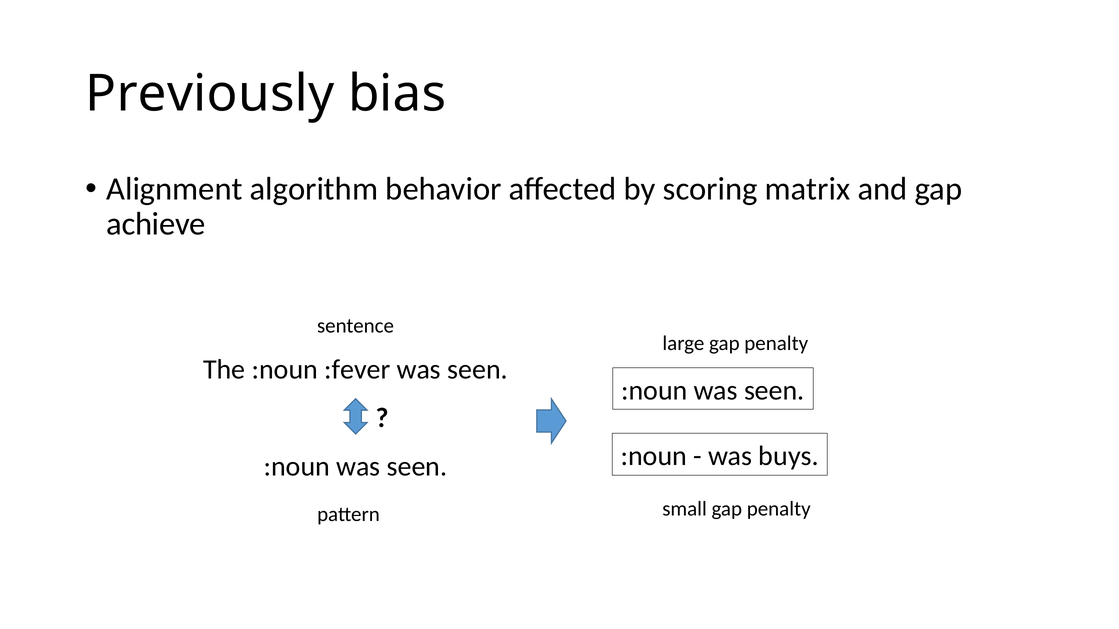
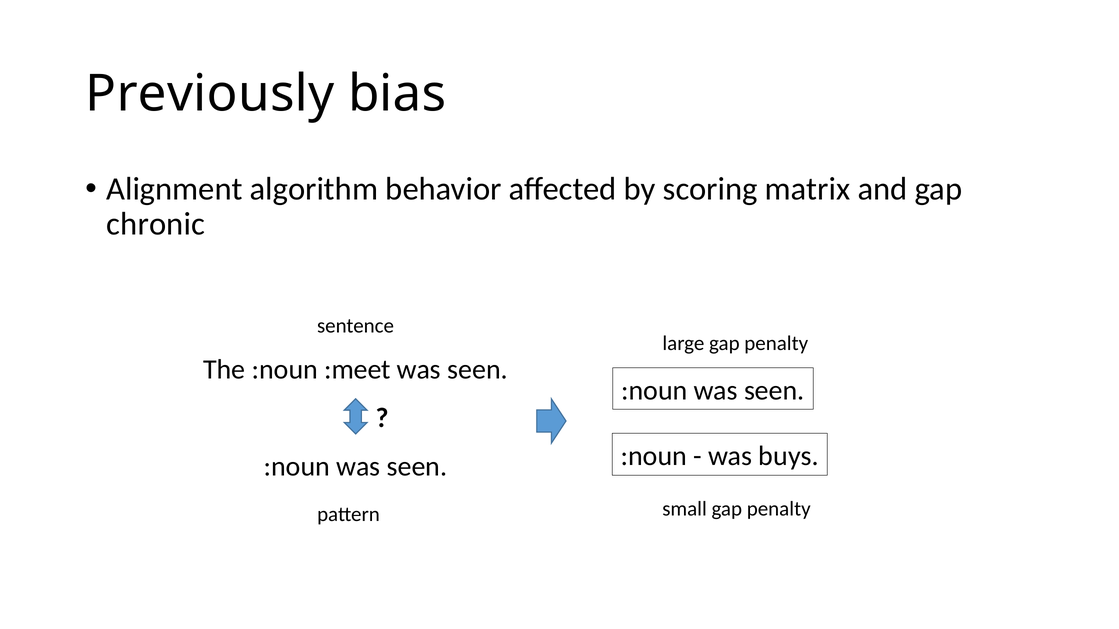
achieve: achieve -> chronic
:fever: :fever -> :meet
